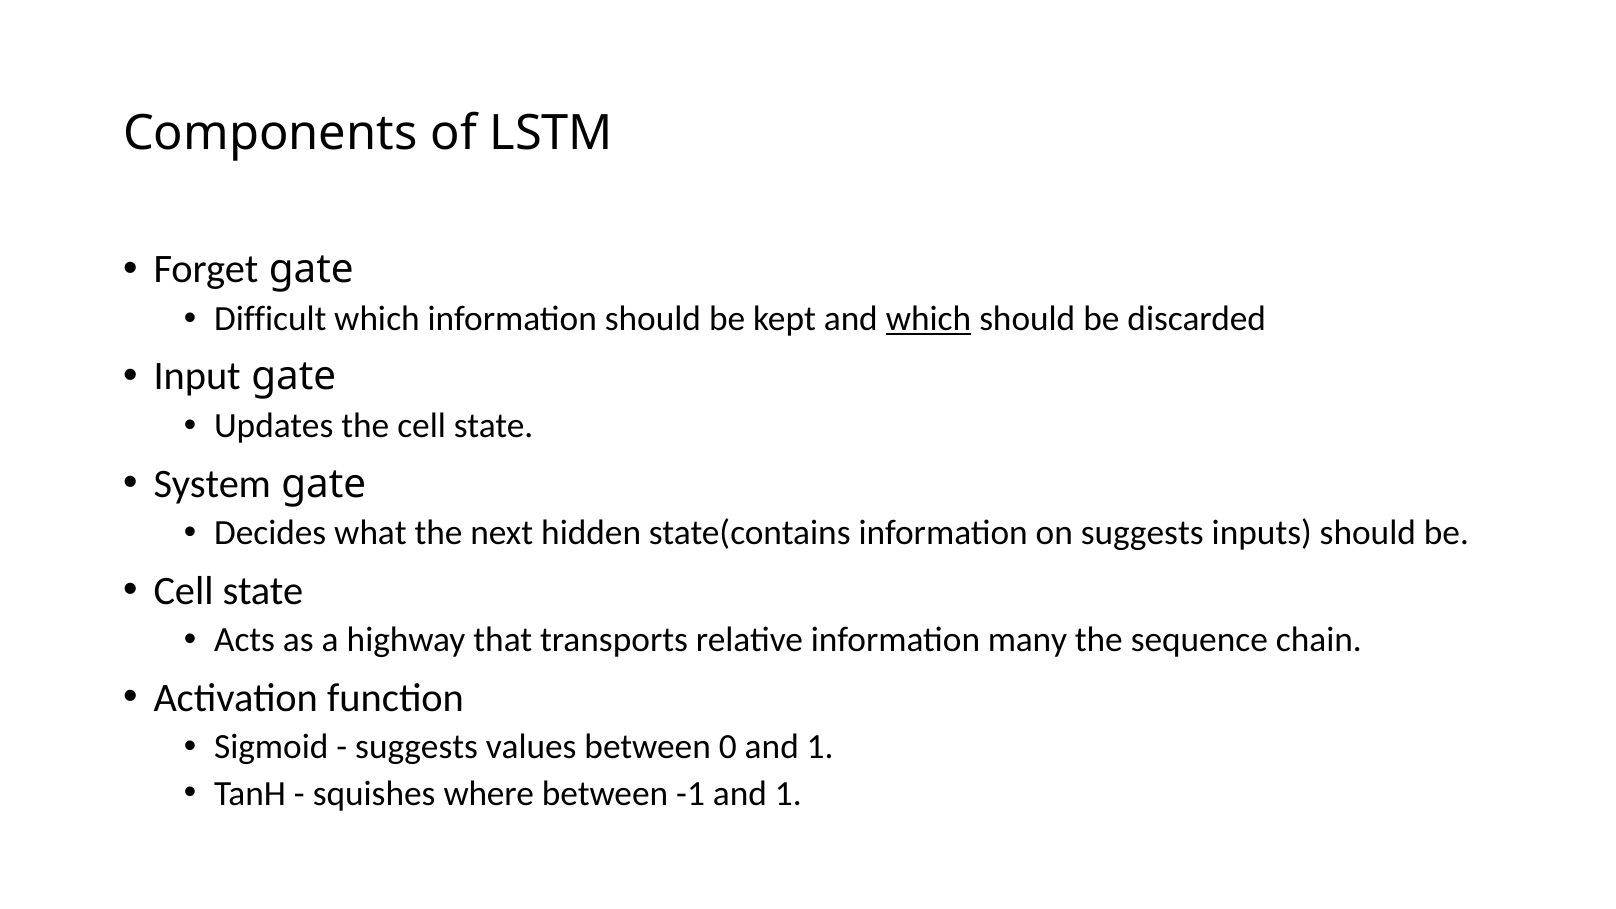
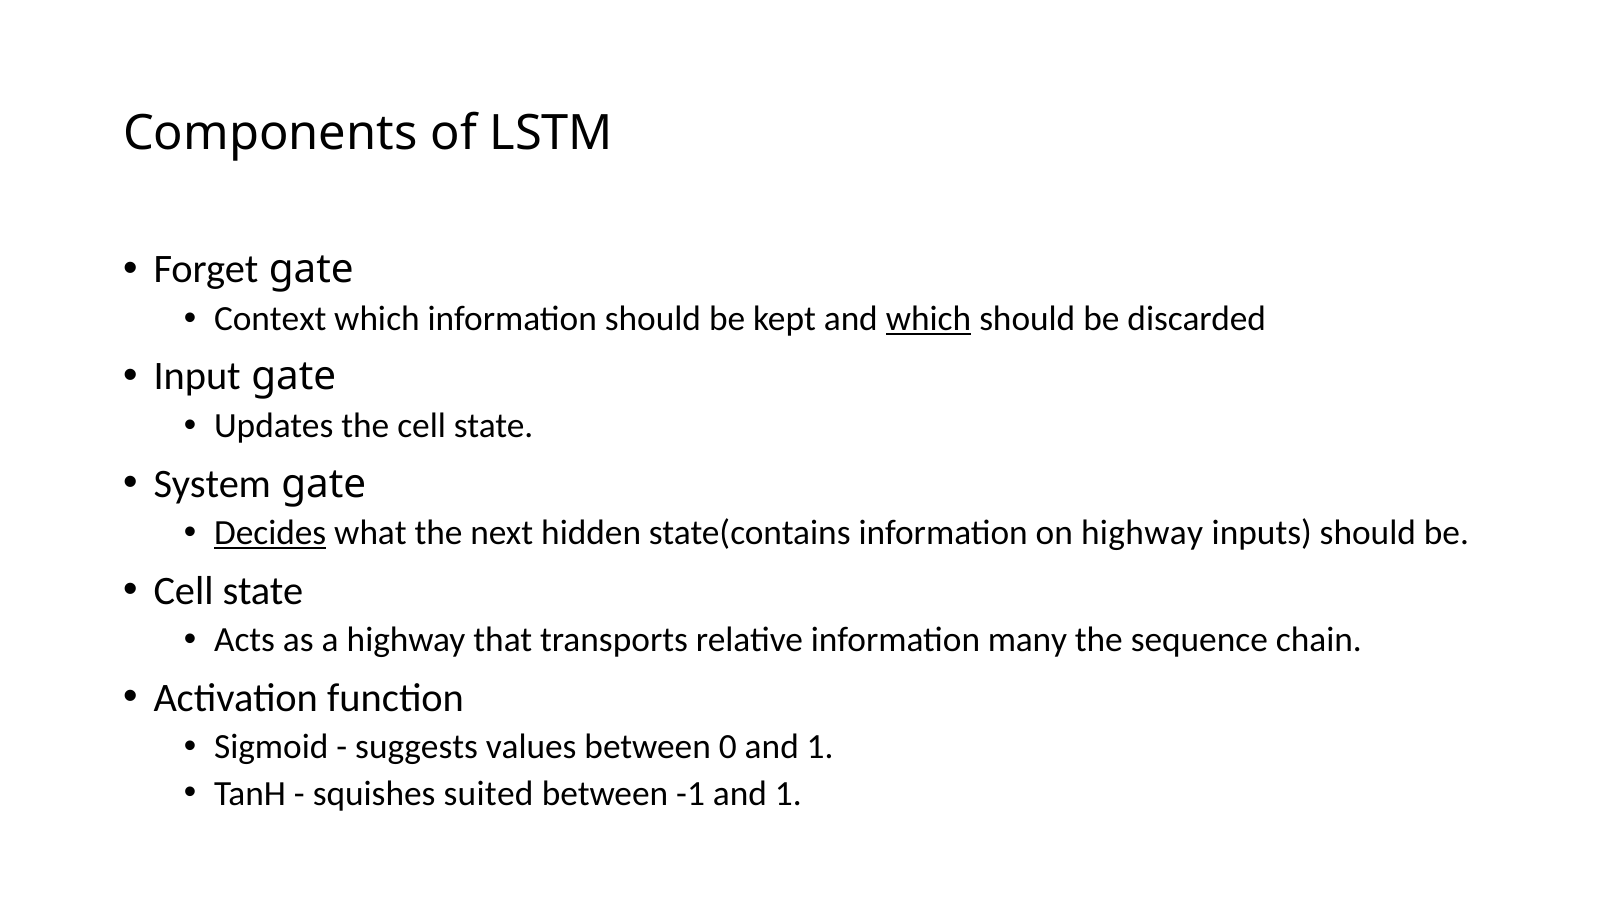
Difficult: Difficult -> Context
Decides underline: none -> present
on suggests: suggests -> highway
where: where -> suited
